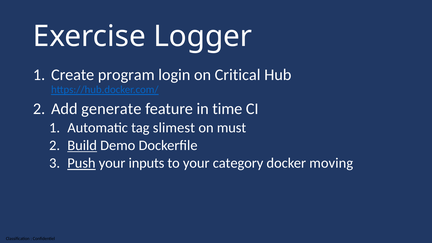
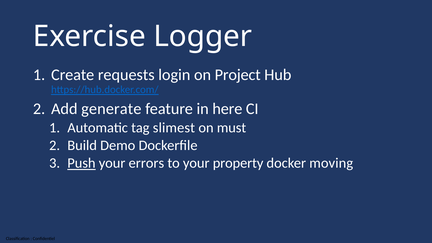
program: program -> requests
Critical: Critical -> Project
time: time -> here
Build underline: present -> none
inputs: inputs -> errors
category: category -> property
